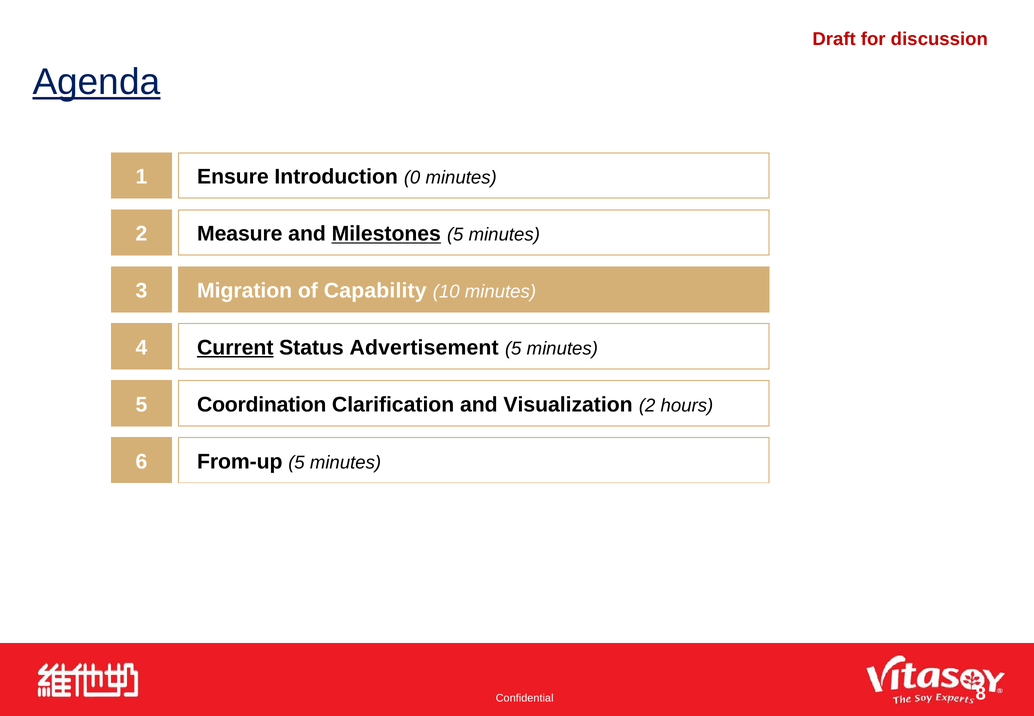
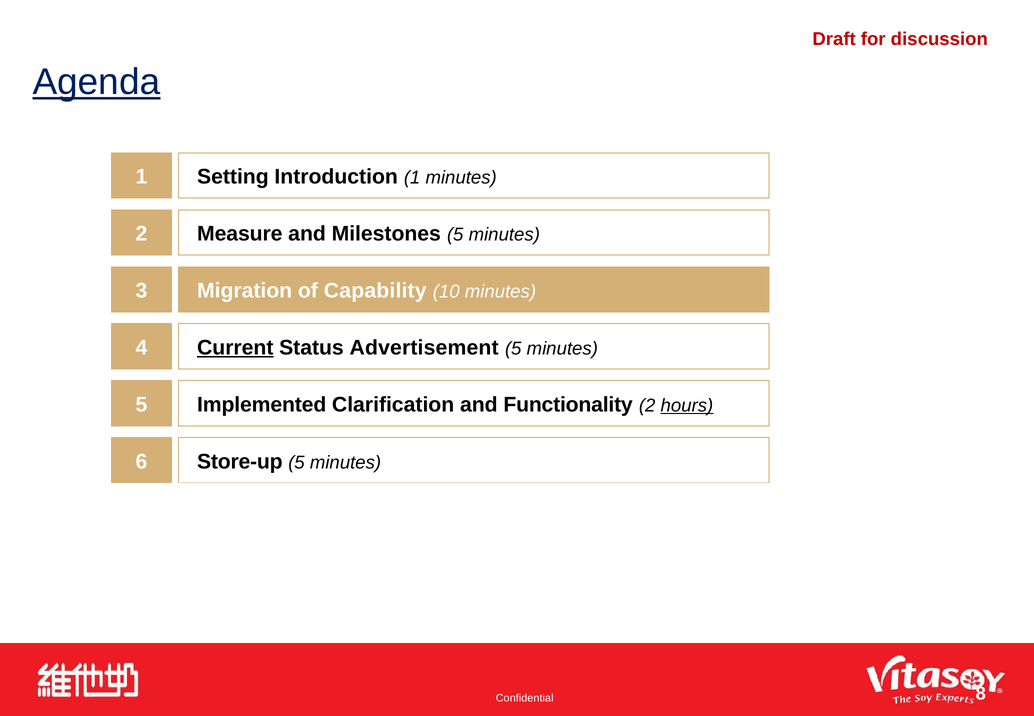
Ensure: Ensure -> Setting
Introduction 0: 0 -> 1
Milestones underline: present -> none
Coordination: Coordination -> Implemented
Visualization: Visualization -> Functionality
hours underline: none -> present
From-up: From-up -> Store-up
